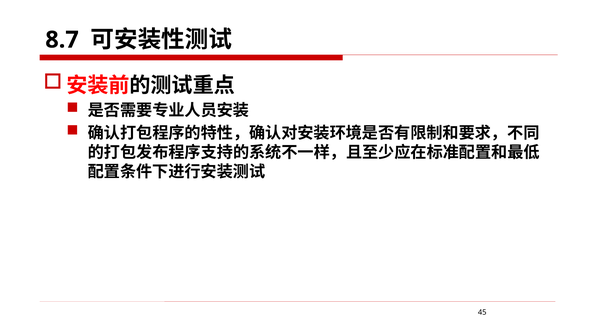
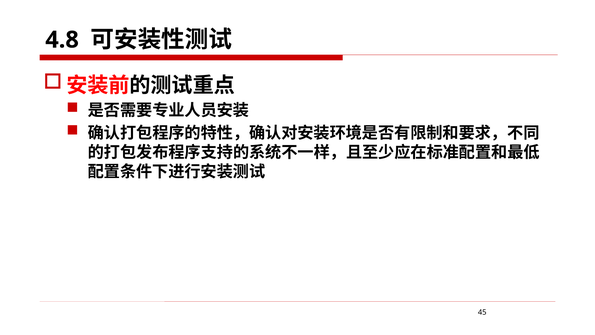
8.7: 8.7 -> 4.8
